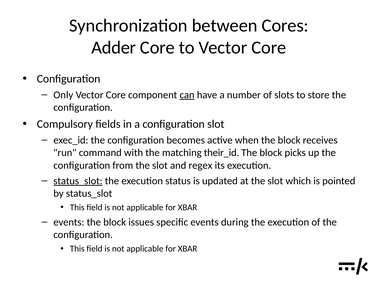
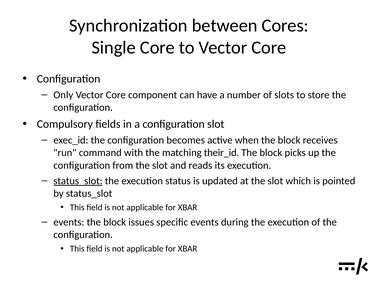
Adder: Adder -> Single
can underline: present -> none
regex: regex -> reads
